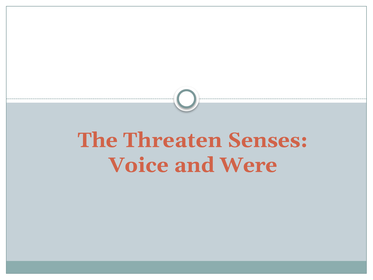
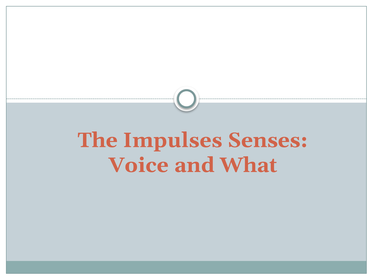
Threaten: Threaten -> Impulses
Were: Were -> What
